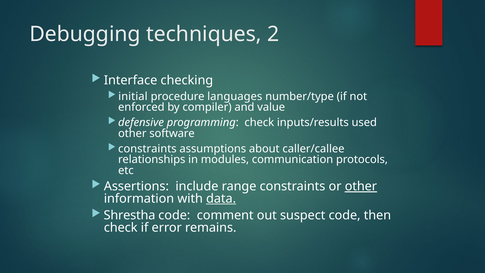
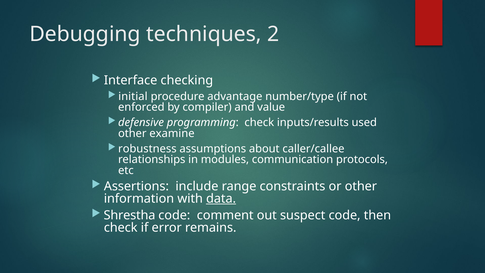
languages: languages -> advantage
software: software -> examine
constraints at (147, 149): constraints -> robustness
other at (361, 186) underline: present -> none
